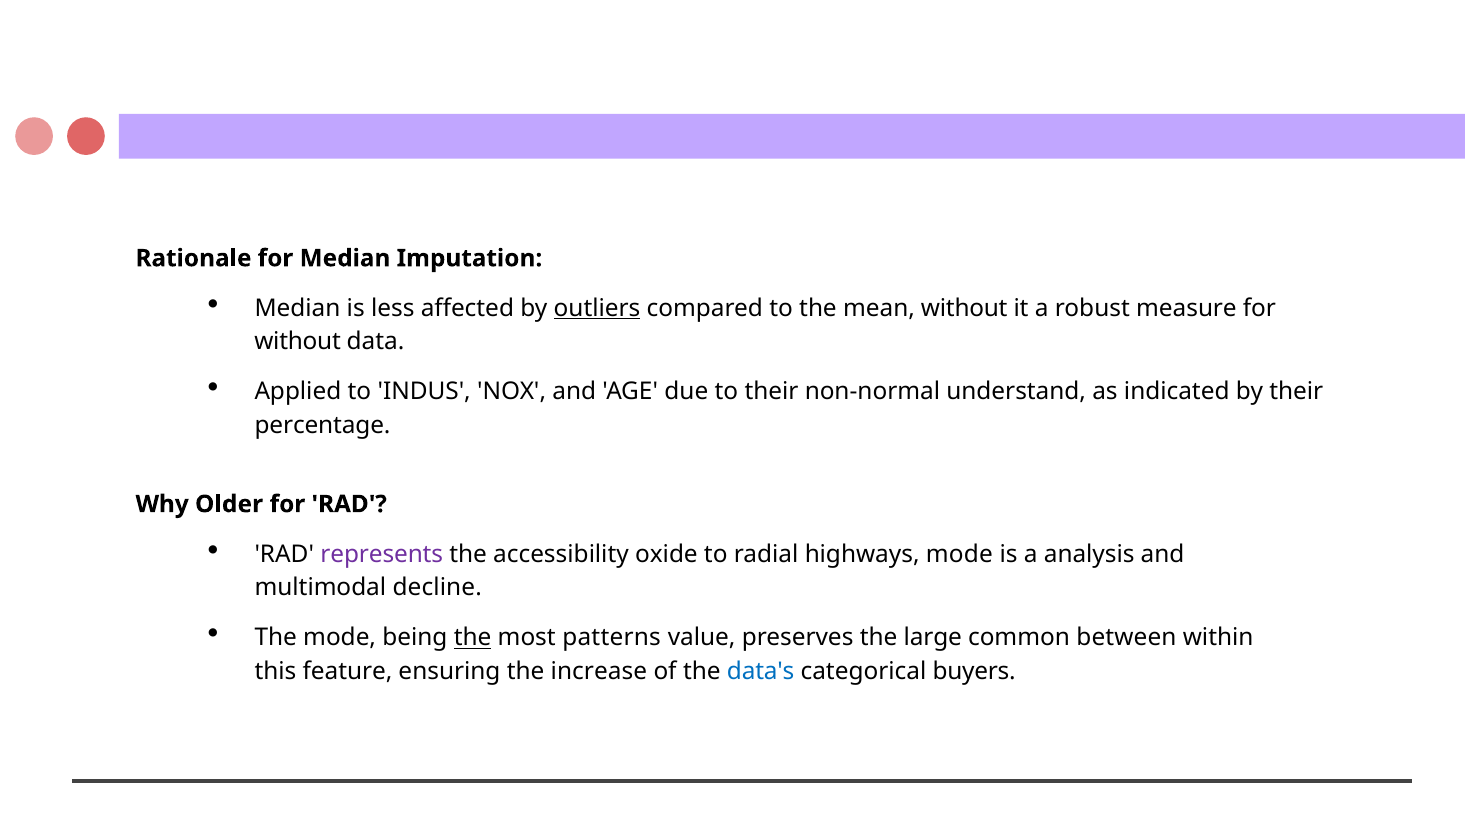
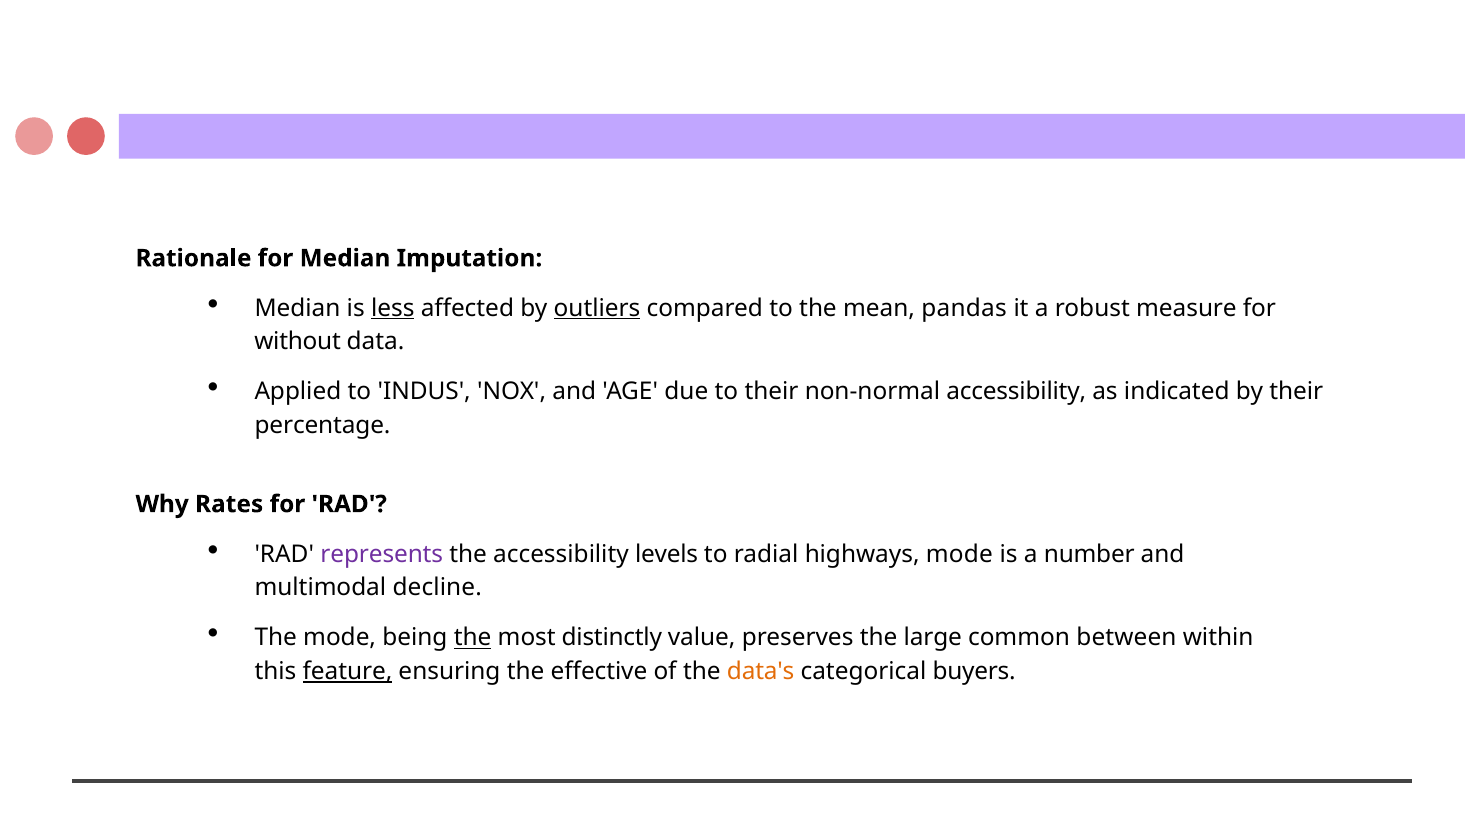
less underline: none -> present
mean without: without -> pandas
non-normal understand: understand -> accessibility
Older: Older -> Rates
oxide: oxide -> levels
analysis: analysis -> number
patterns: patterns -> distinctly
feature underline: none -> present
increase: increase -> effective
data's colour: blue -> orange
